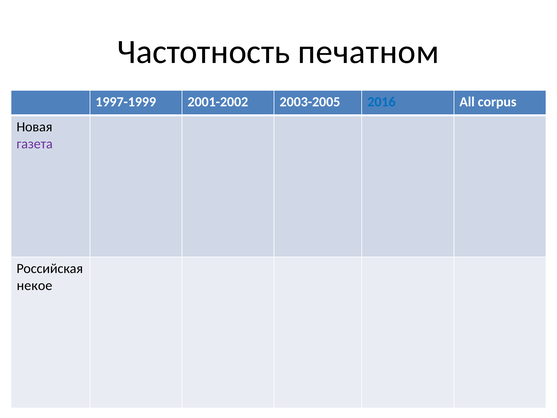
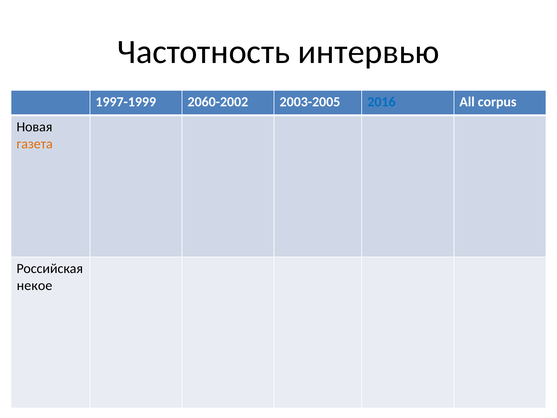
печатном: печатном -> интервью
2001-2002: 2001-2002 -> 2060-2002
газета colour: purple -> orange
